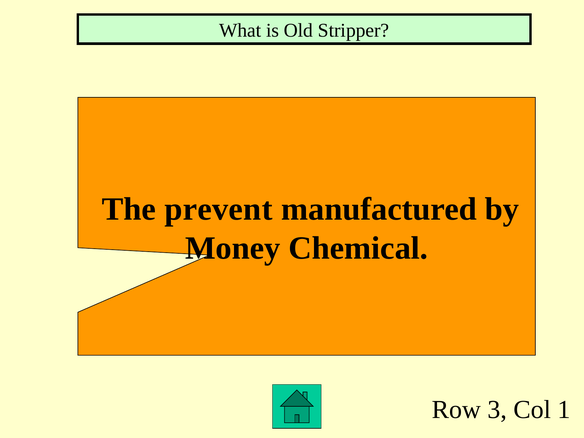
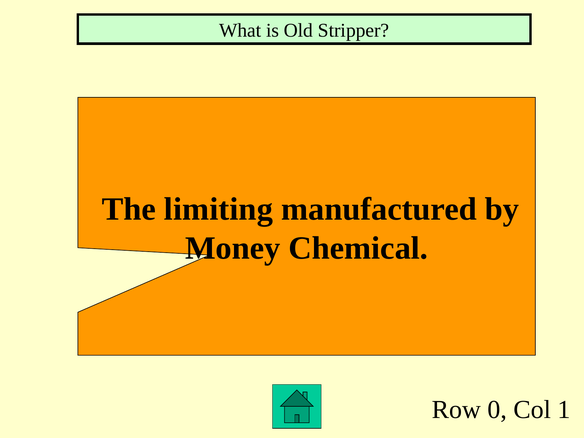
prevent: prevent -> limiting
3: 3 -> 0
